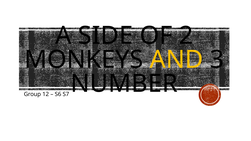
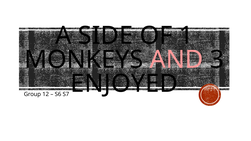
2: 2 -> 1
AND colour: yellow -> pink
NUMBER: NUMBER -> ENJOYED
